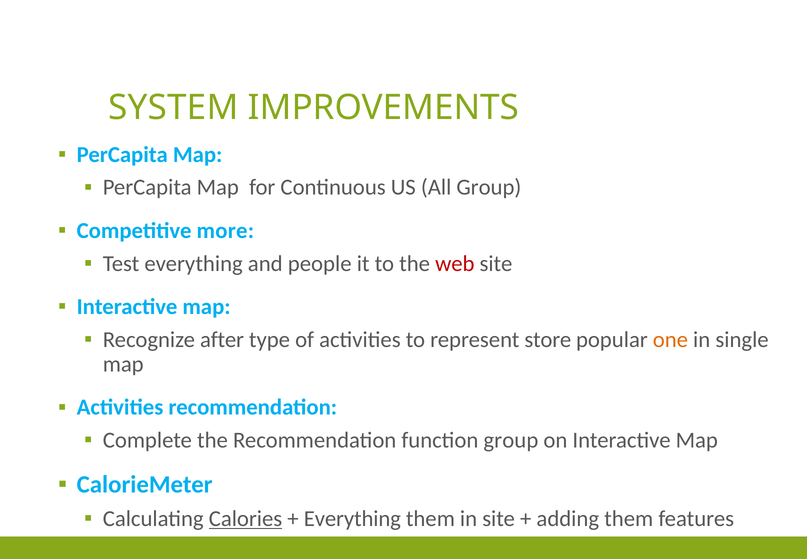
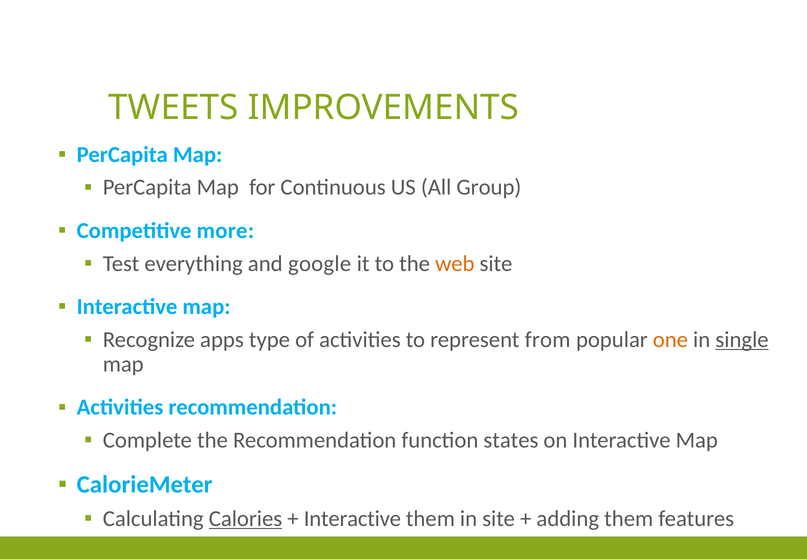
SYSTEM: SYSTEM -> TWEETS
people: people -> google
web colour: red -> orange
after: after -> apps
store: store -> from
single underline: none -> present
function group: group -> states
Everything at (352, 518): Everything -> Interactive
